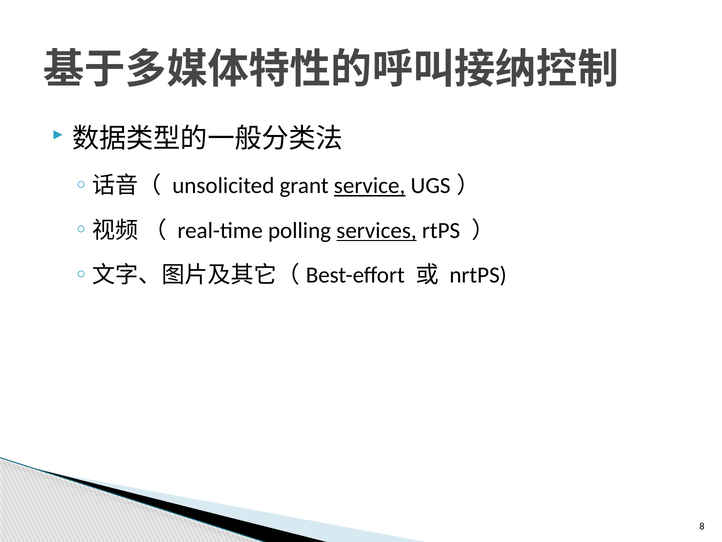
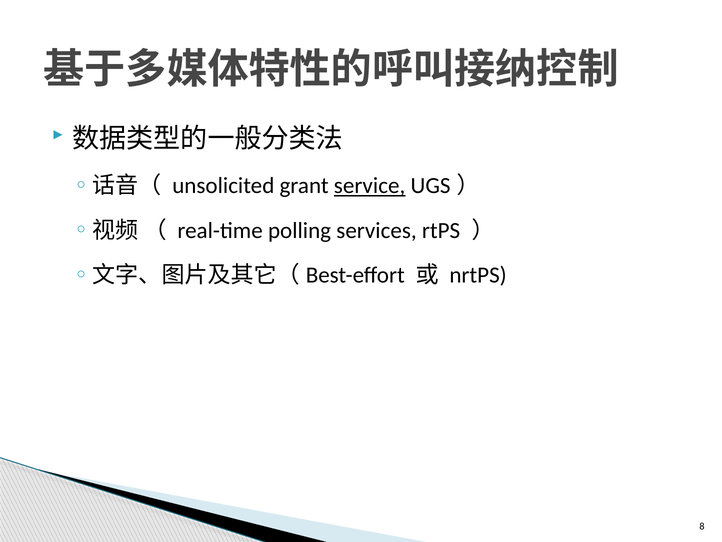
services underline: present -> none
